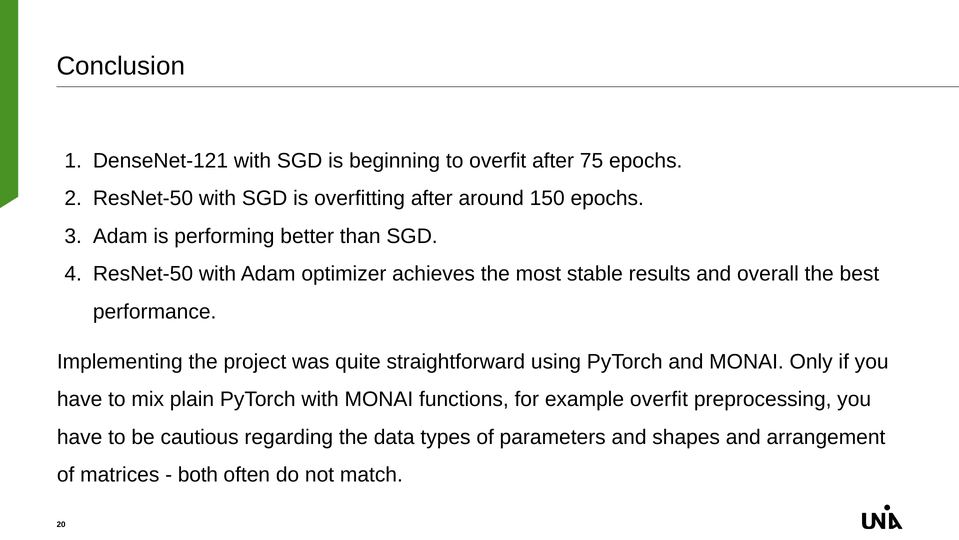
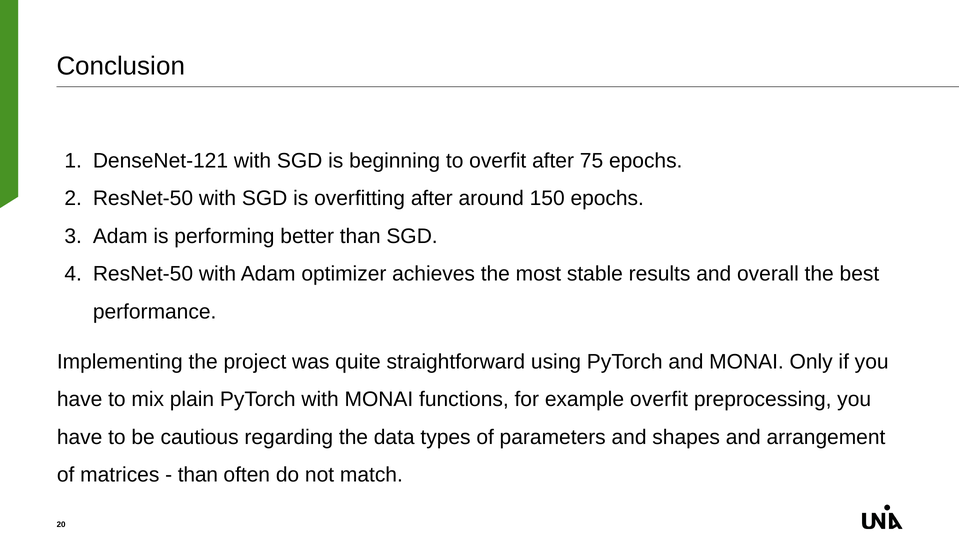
both at (198, 474): both -> than
